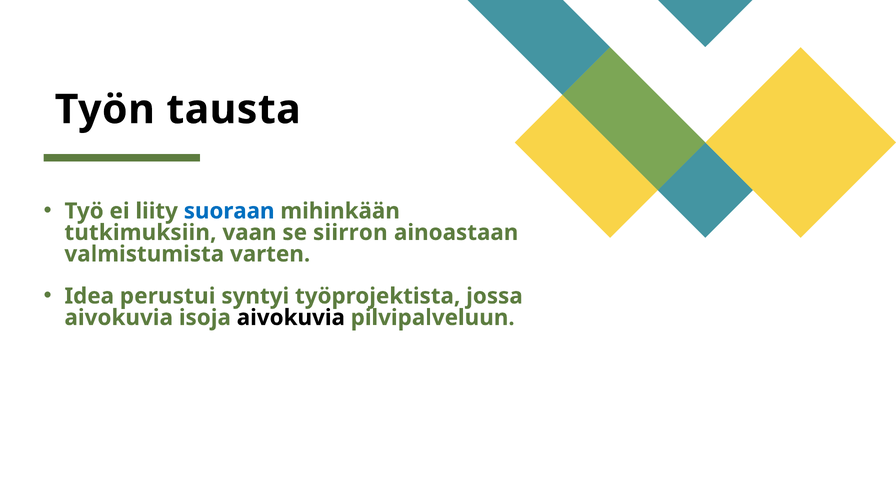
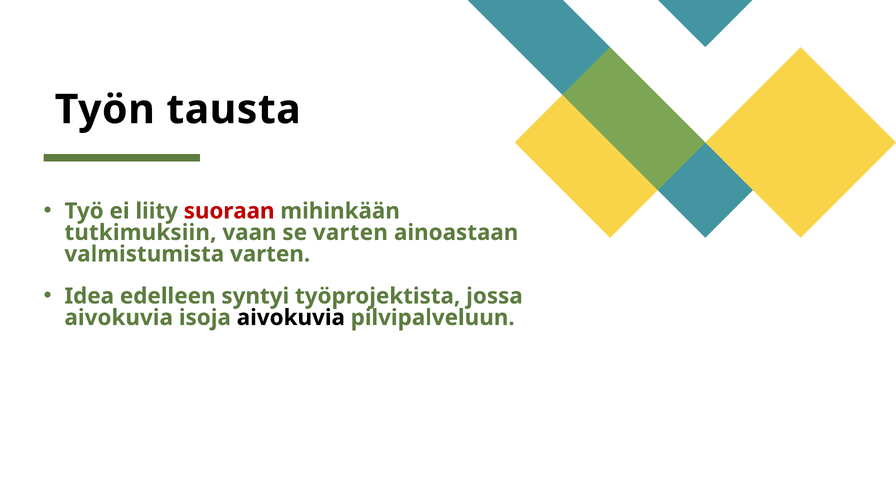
suoraan colour: blue -> red
se siirron: siirron -> varten
perustui: perustui -> edelleen
